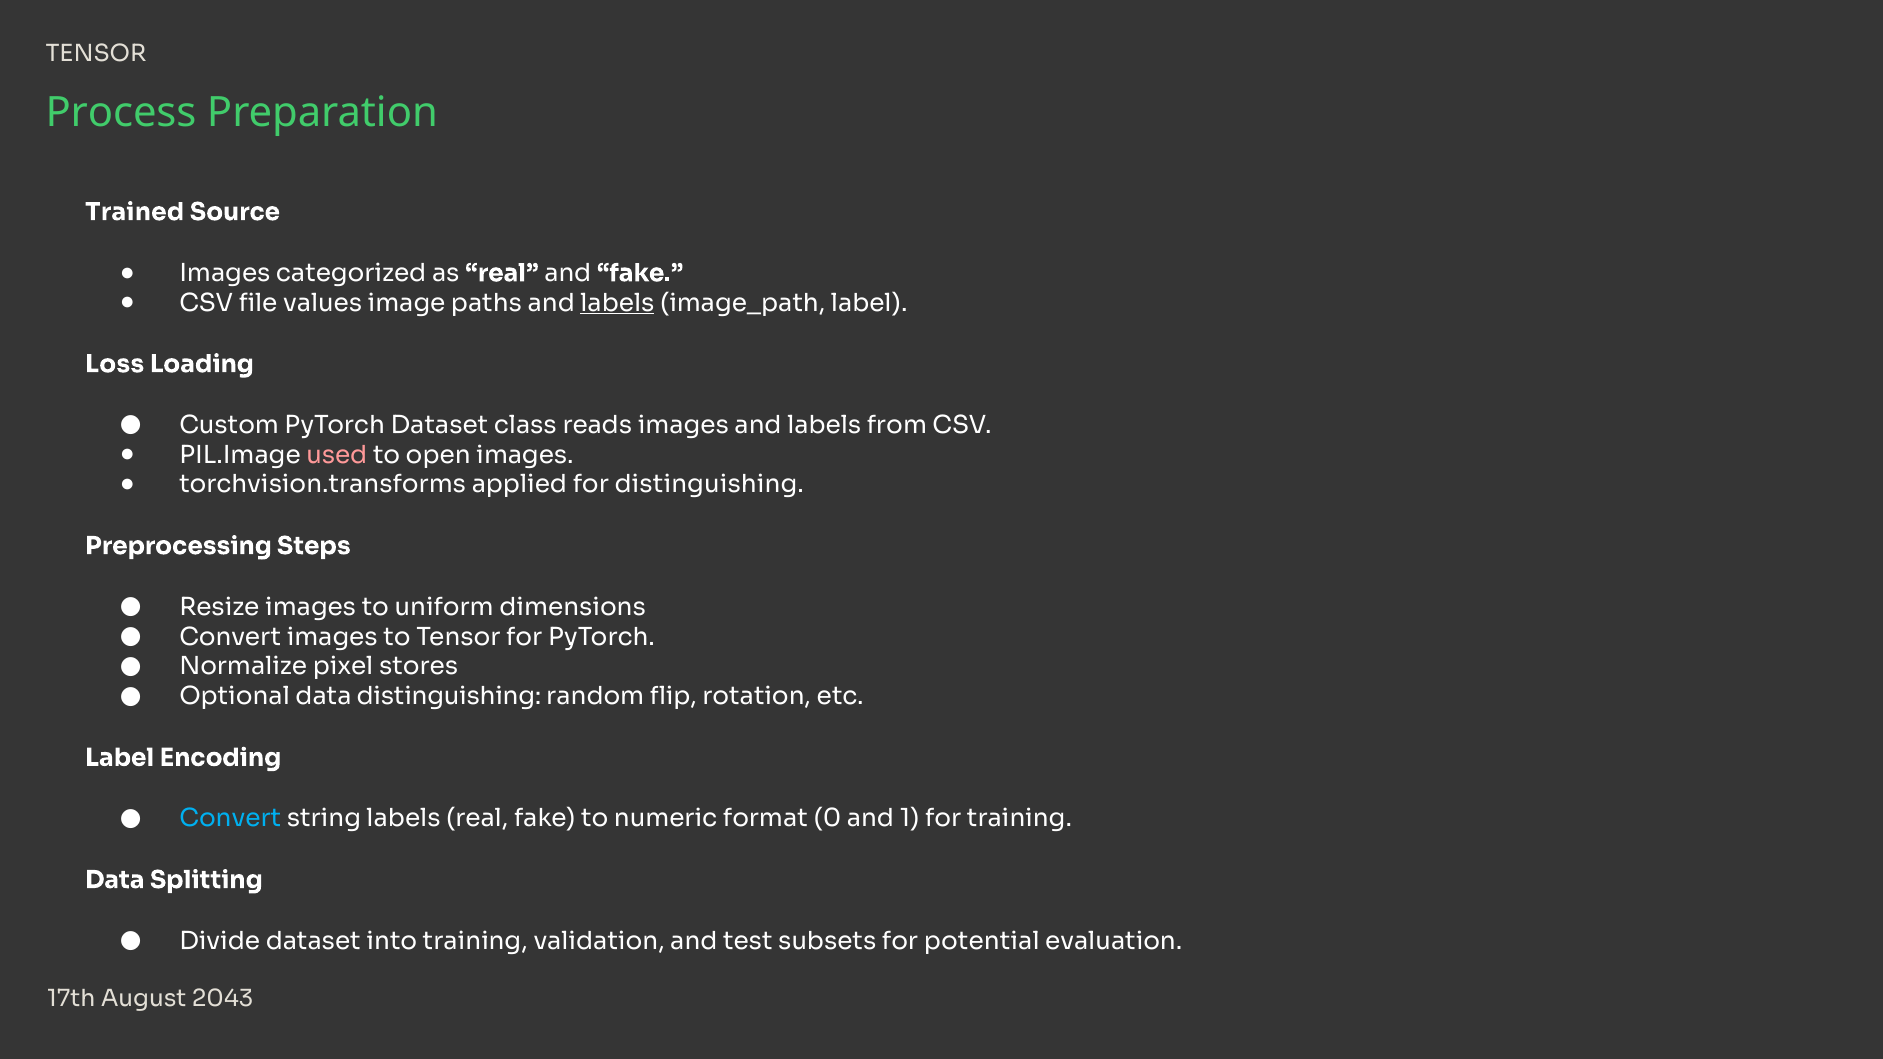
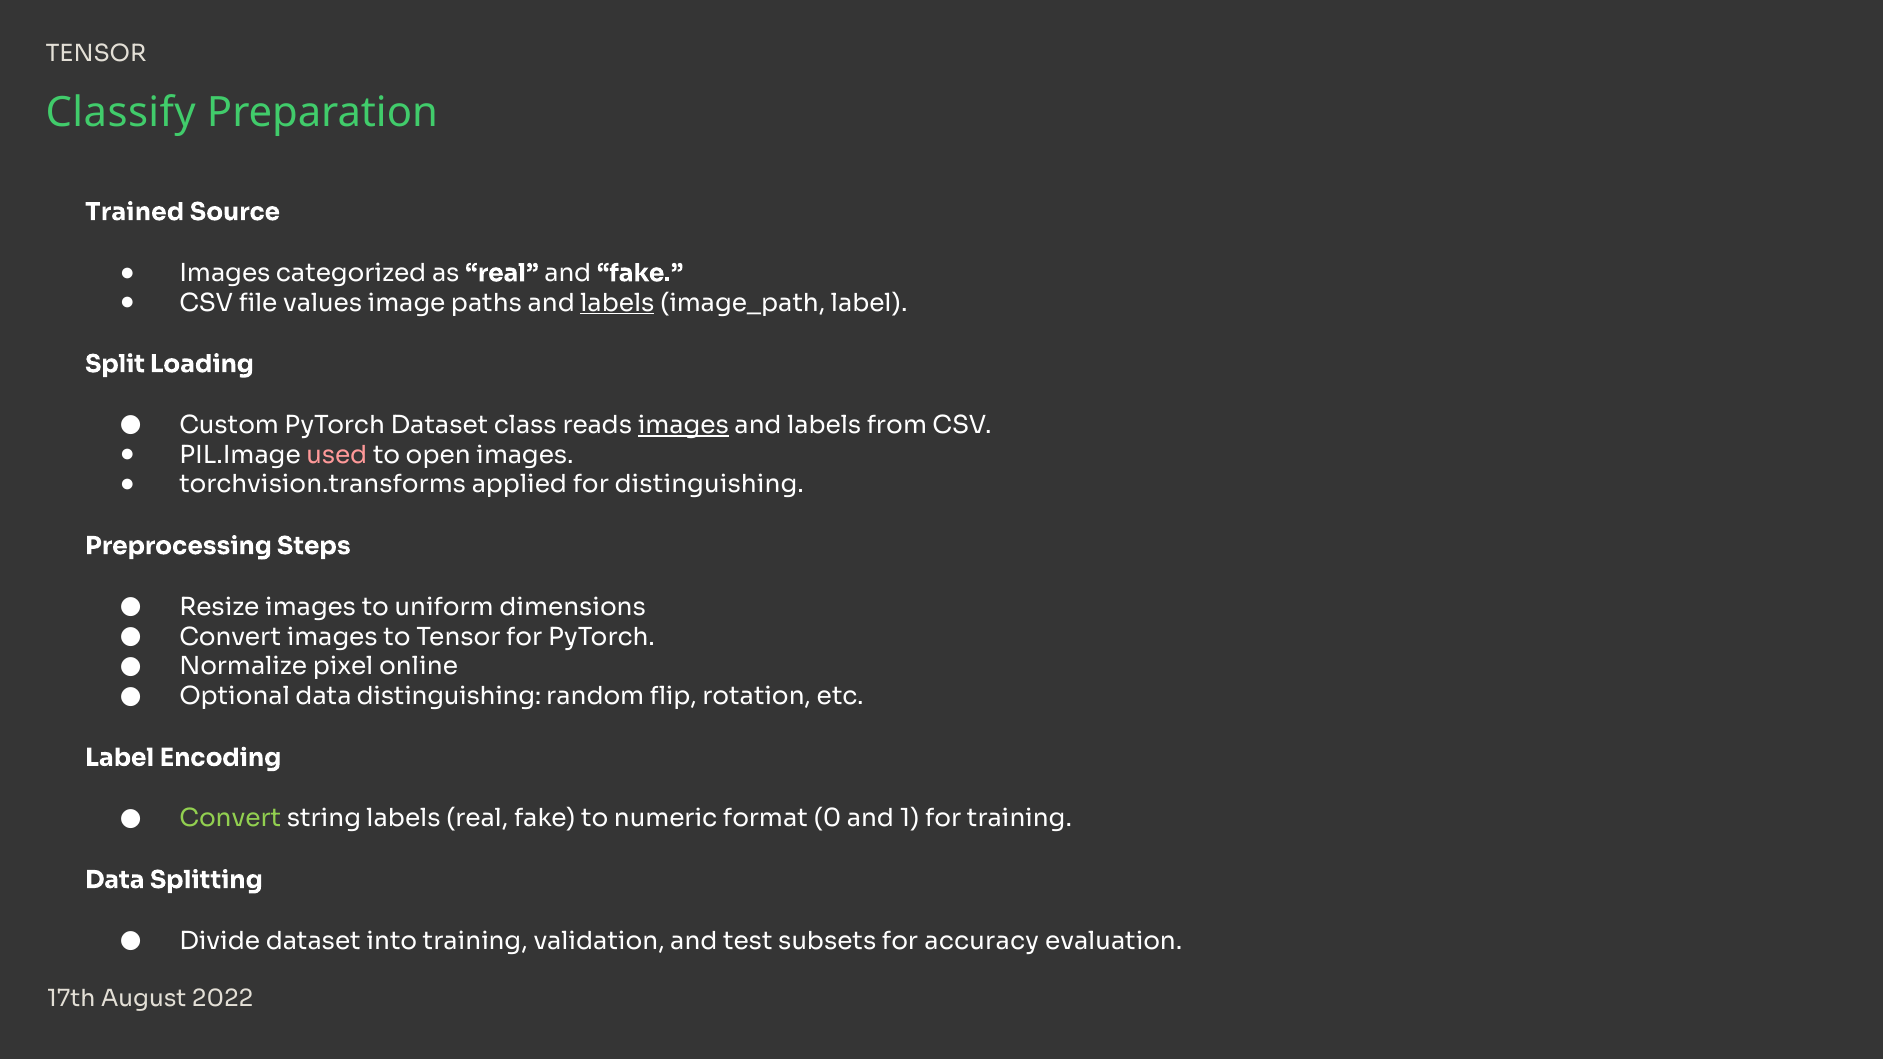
Process: Process -> Classify
Loss: Loss -> Split
images at (683, 425) underline: none -> present
stores: stores -> online
Convert at (230, 819) colour: light blue -> light green
potential: potential -> accuracy
2043: 2043 -> 2022
